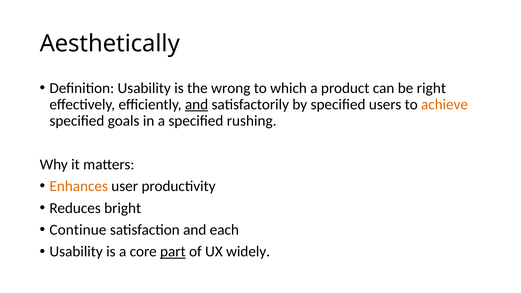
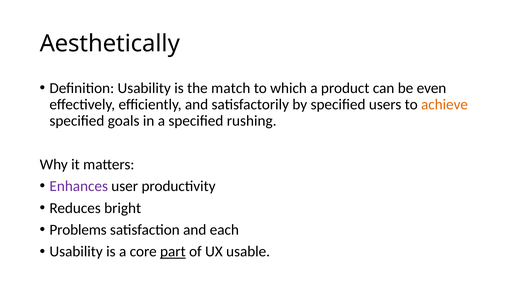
wrong: wrong -> match
right: right -> even
and at (197, 104) underline: present -> none
Enhances colour: orange -> purple
Continue: Continue -> Problems
widely: widely -> usable
